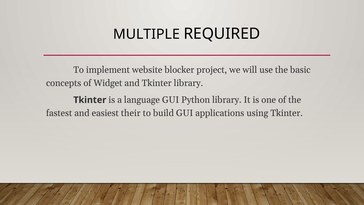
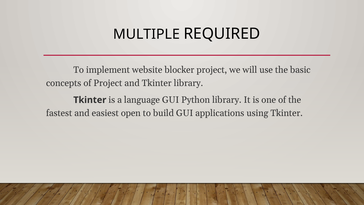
of Widget: Widget -> Project
their: their -> open
